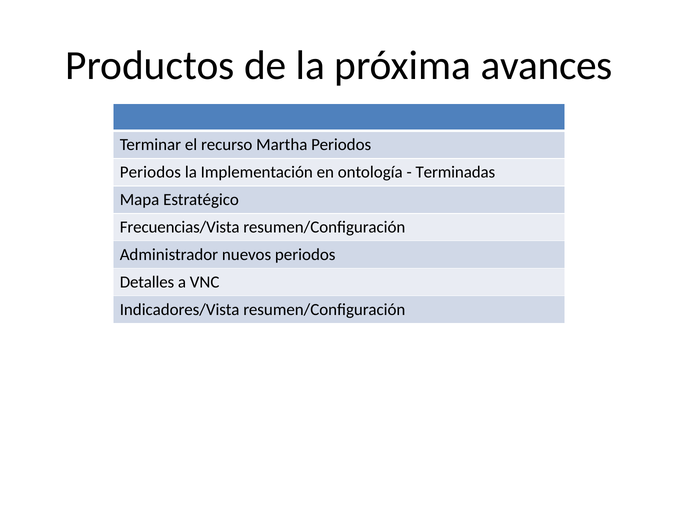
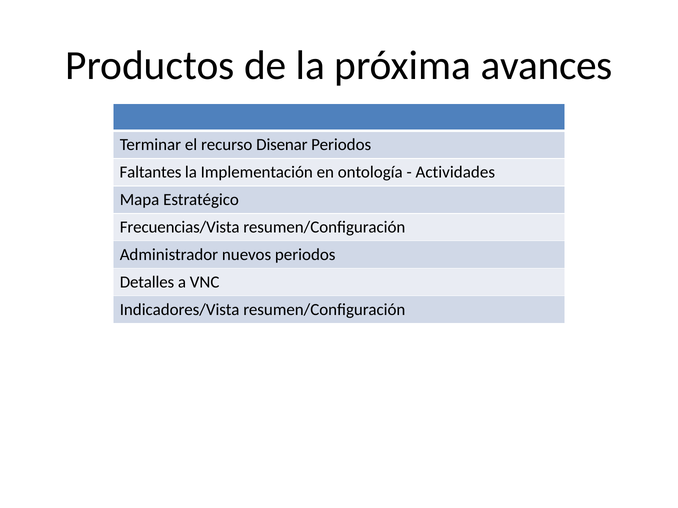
Martha: Martha -> Disenar
Periodos at (150, 173): Periodos -> Faltantes
Terminadas: Terminadas -> Actividades
